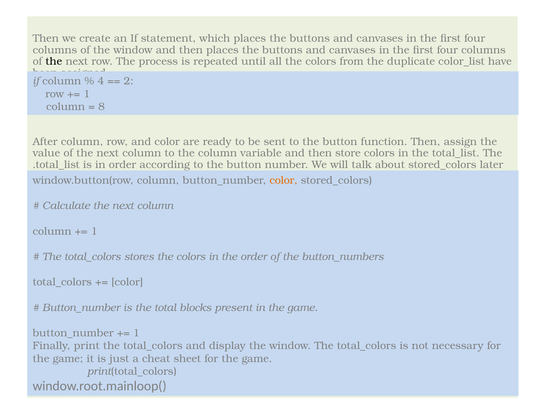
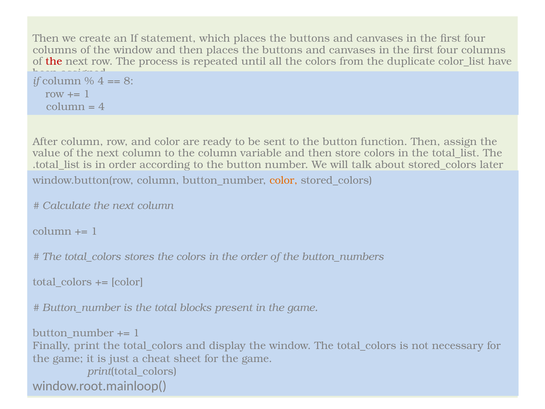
the at (54, 61) colour: black -> red
2: 2 -> 8
8 at (101, 107): 8 -> 4
